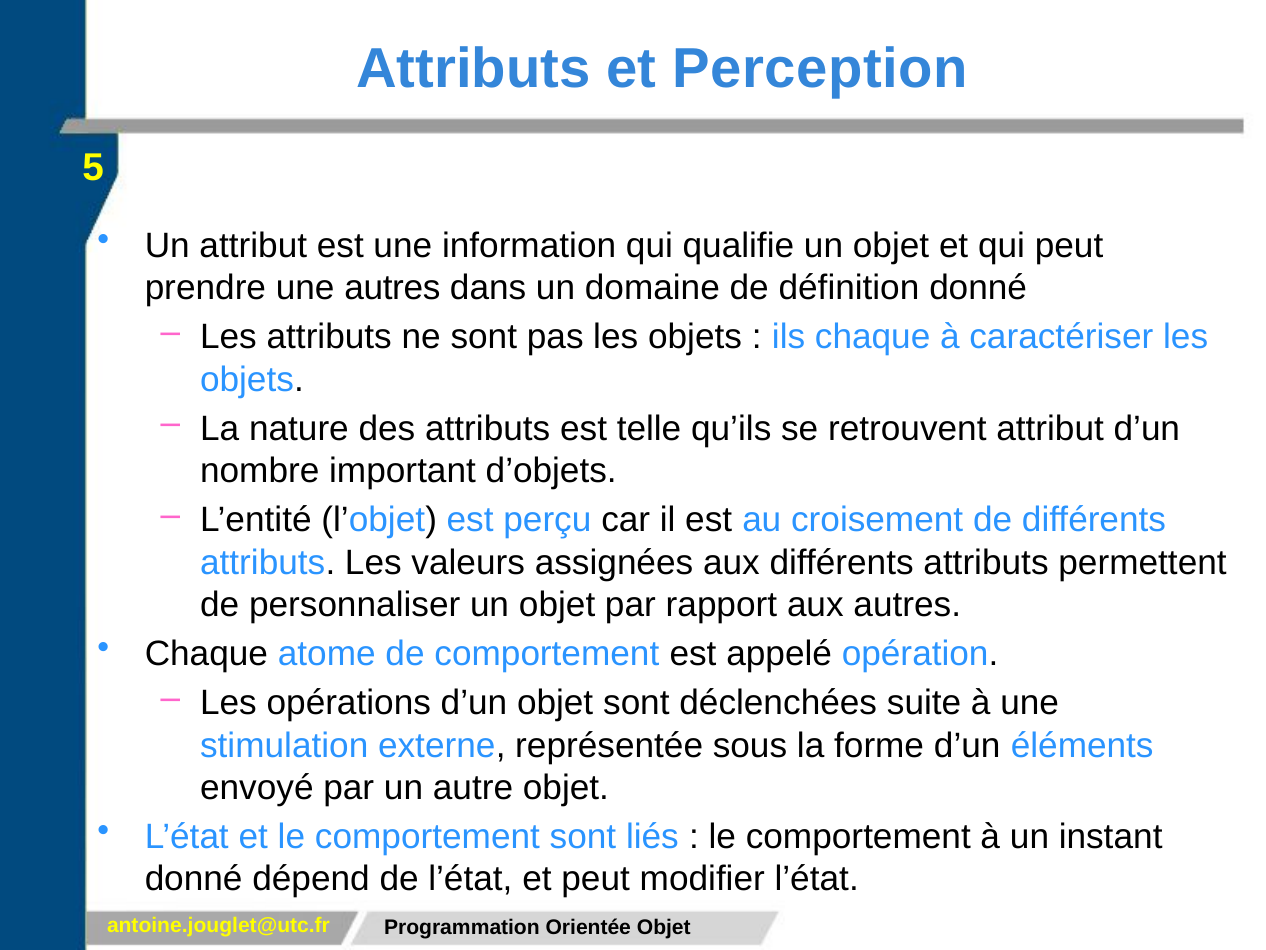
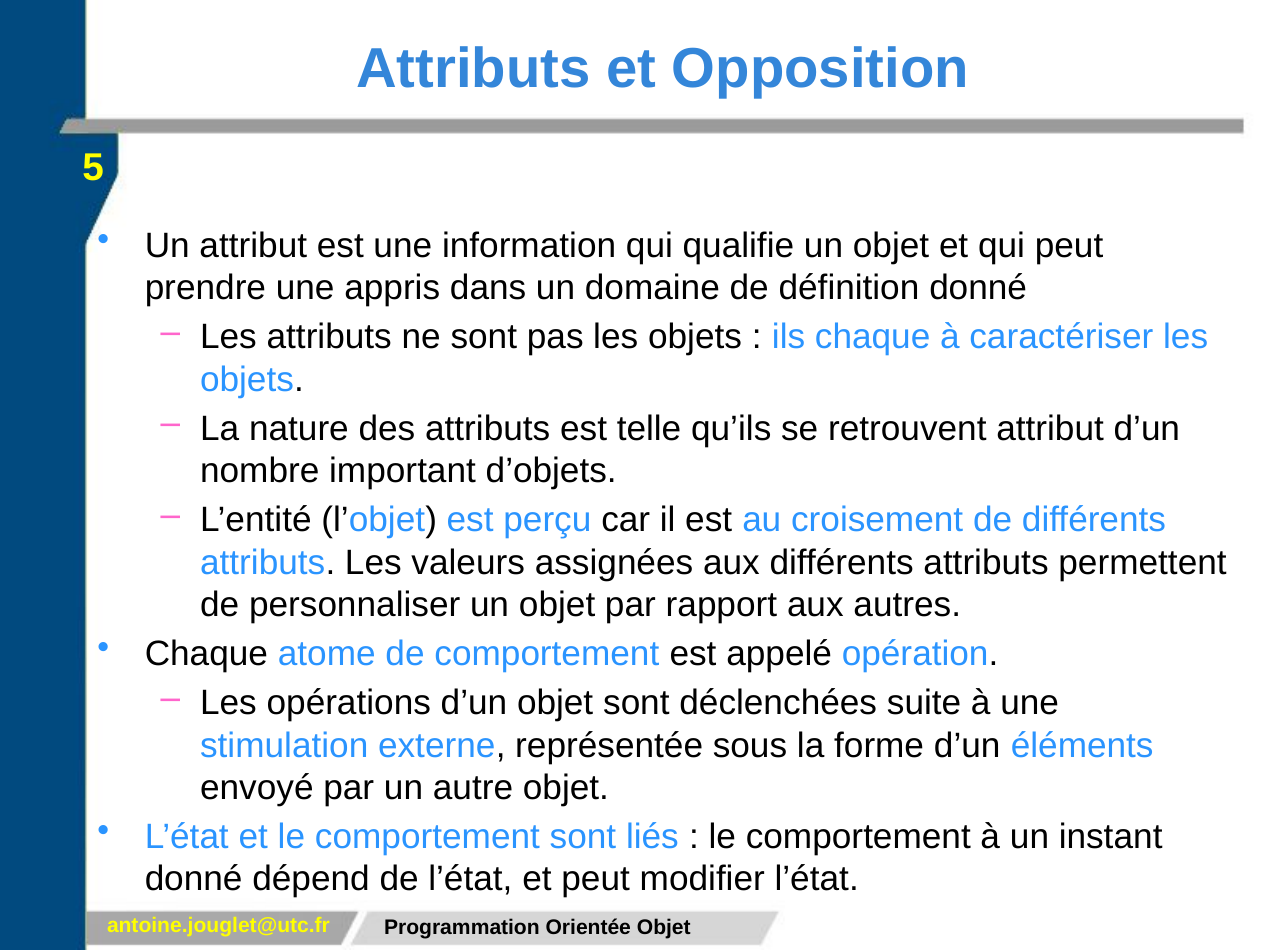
Perception: Perception -> Opposition
une autres: autres -> appris
